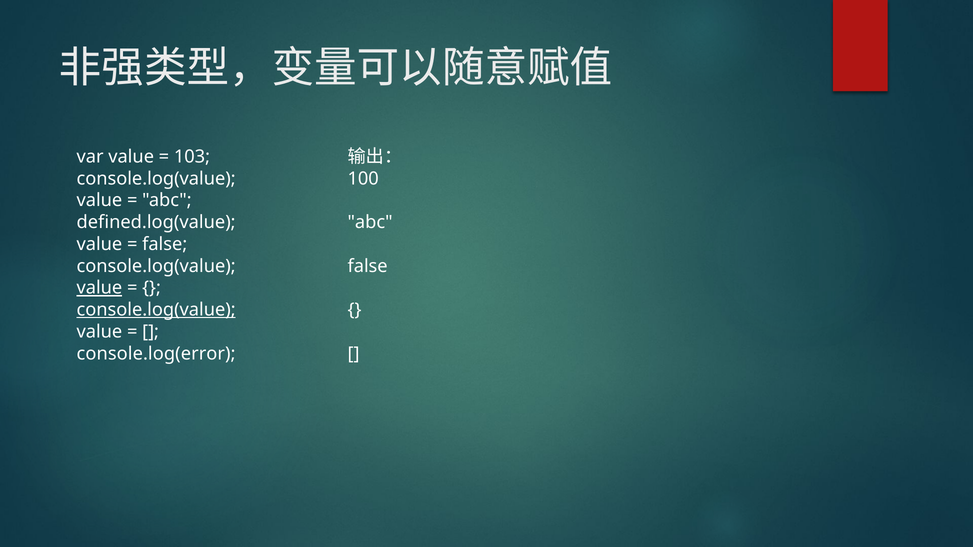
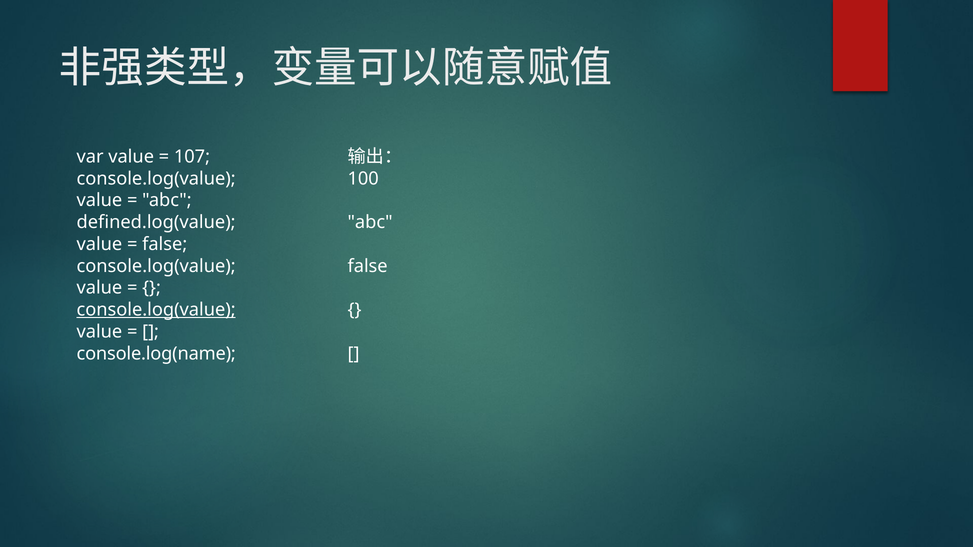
103: 103 -> 107
value at (99, 288) underline: present -> none
console.log(error: console.log(error -> console.log(name
